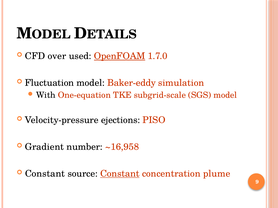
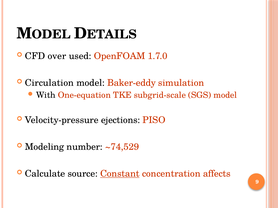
OpenFOAM underline: present -> none
Fluctuation: Fluctuation -> Circulation
Gradient: Gradient -> Modeling
~16,958: ~16,958 -> ~74,529
Constant at (45, 174): Constant -> Calculate
plume: plume -> affects
